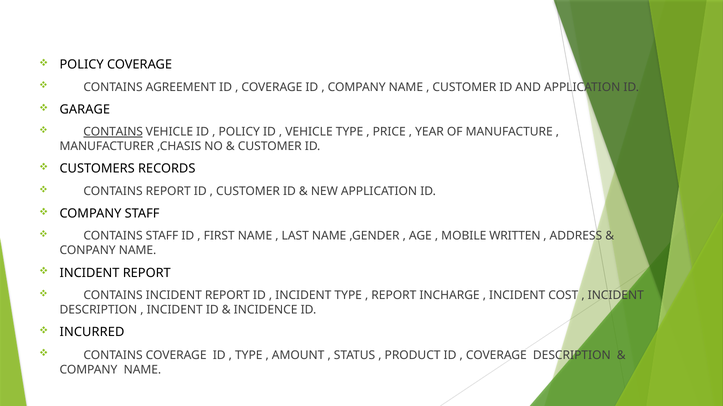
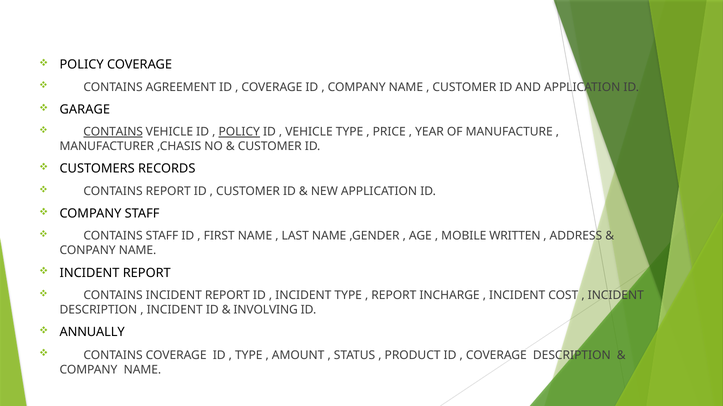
POLICY at (239, 132) underline: none -> present
INCIDENCE: INCIDENCE -> INVOLVING
INCURRED: INCURRED -> ANNUALLY
